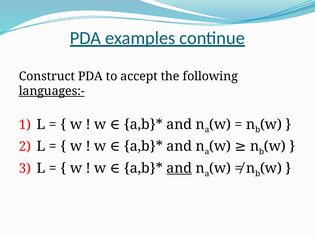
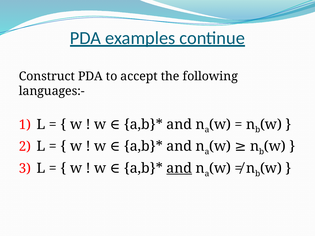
languages:- underline: present -> none
